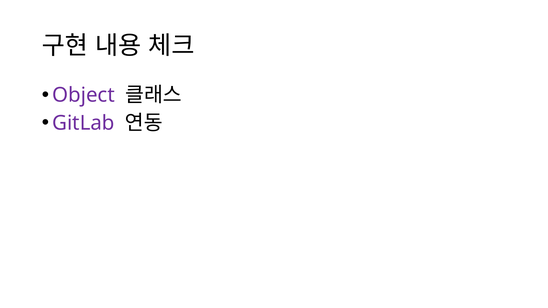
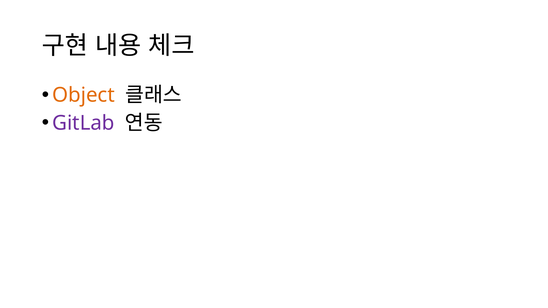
Object colour: purple -> orange
